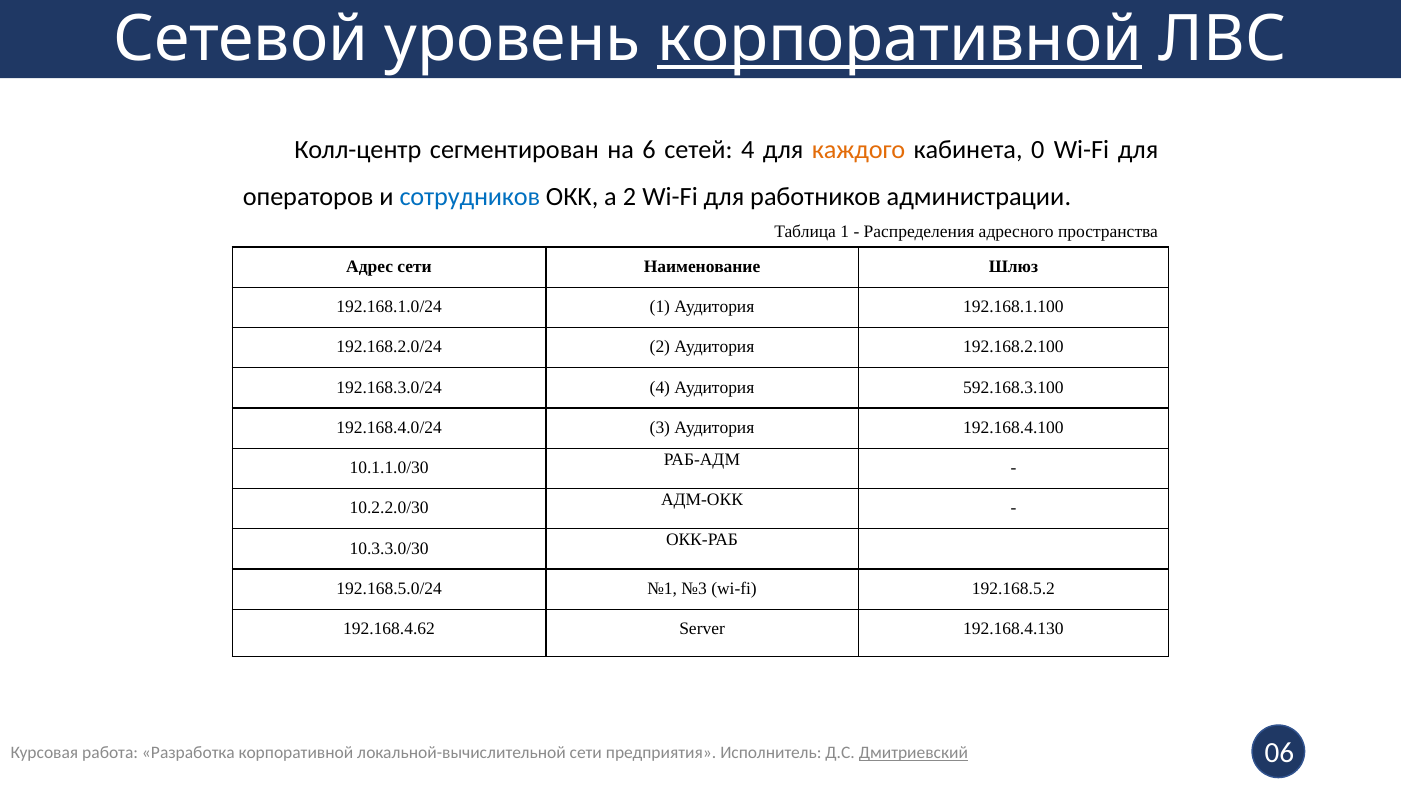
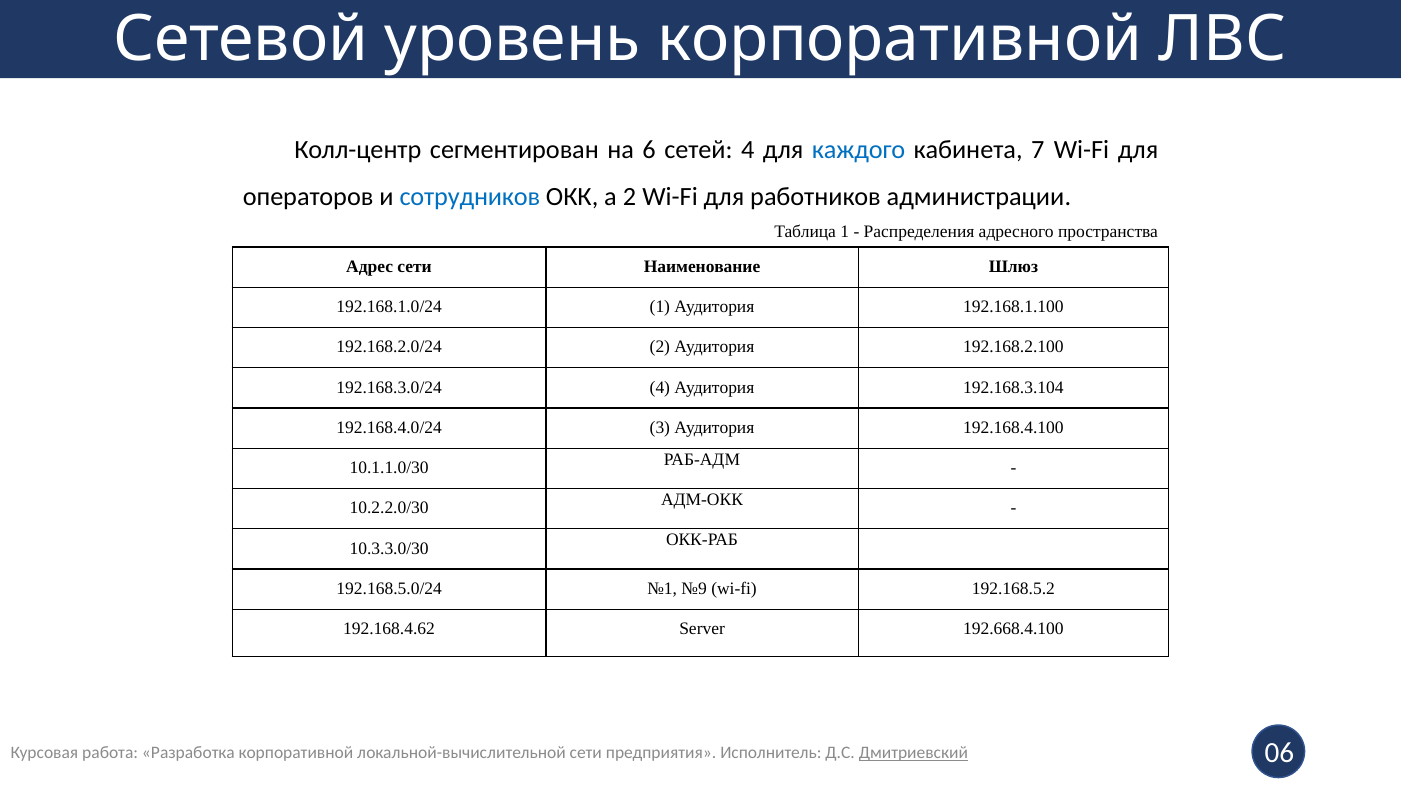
корпоративной at (900, 40) underline: present -> none
каждого colour: orange -> blue
0: 0 -> 7
592.168.3.100: 592.168.3.100 -> 192.168.3.104
№3: №3 -> №9
192.168.4.130: 192.168.4.130 -> 192.668.4.100
